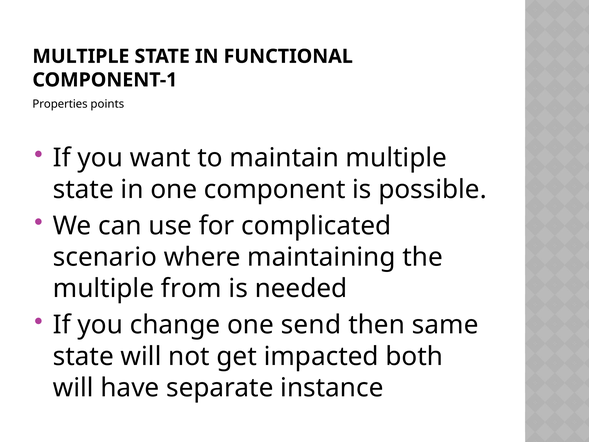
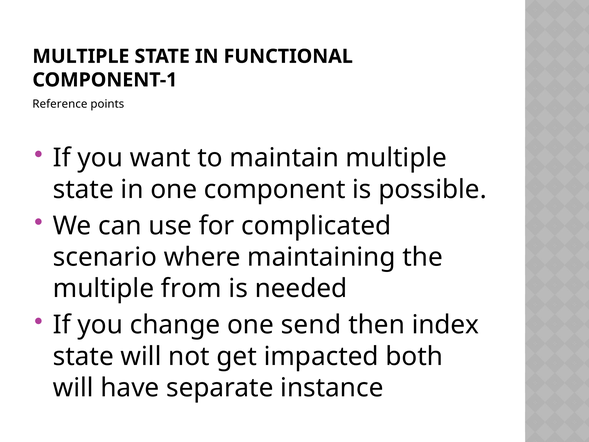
Properties: Properties -> Reference
same: same -> index
